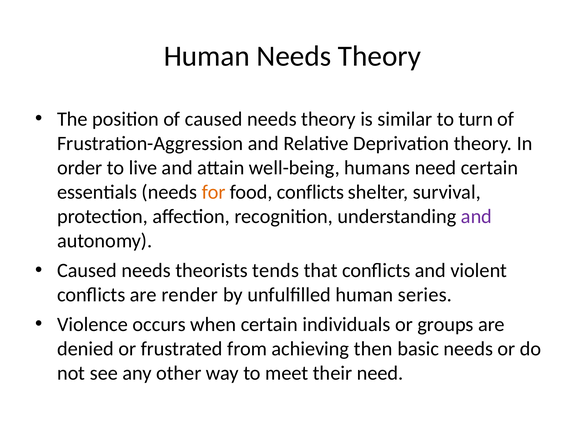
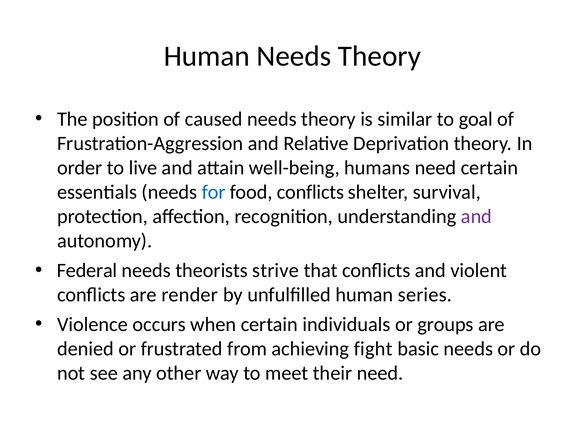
turn: turn -> goal
for colour: orange -> blue
Caused at (87, 270): Caused -> Federal
tends: tends -> strive
then: then -> fight
